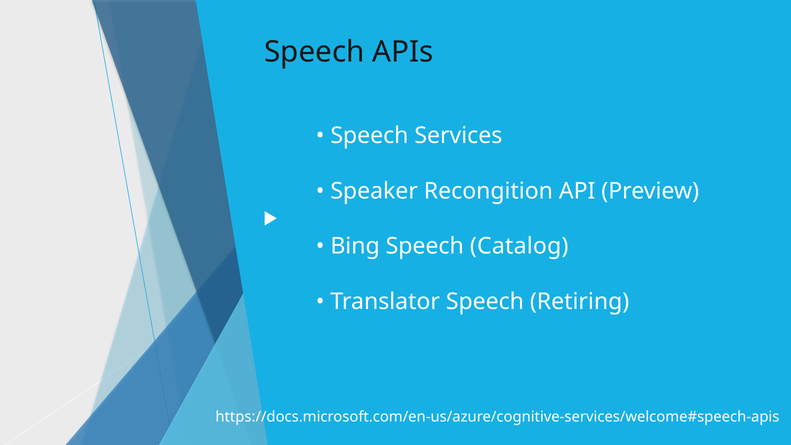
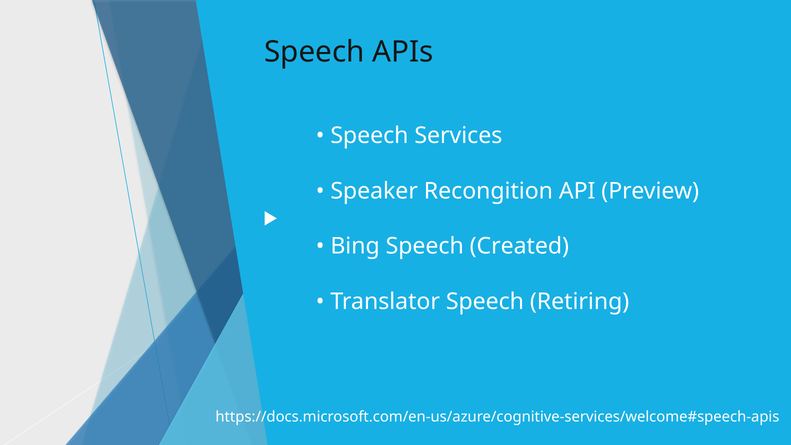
Catalog: Catalog -> Created
